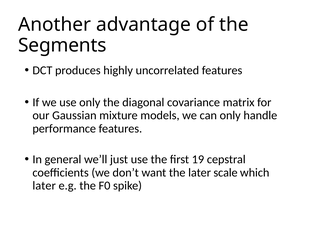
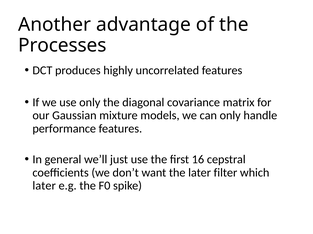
Segments: Segments -> Processes
19: 19 -> 16
scale: scale -> filter
